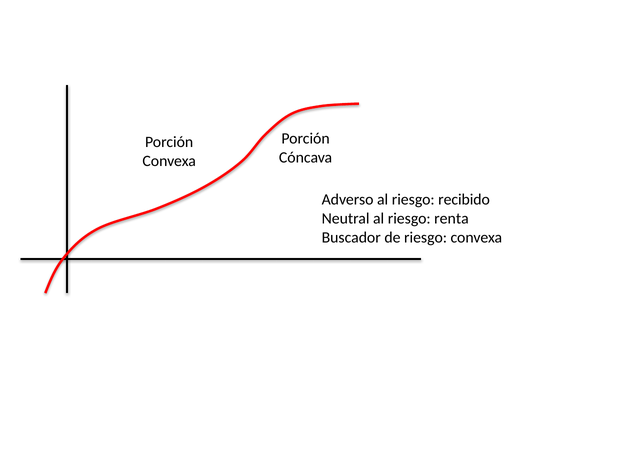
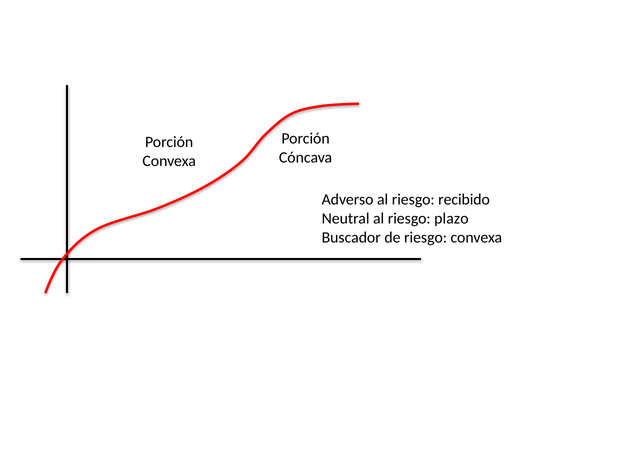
renta: renta -> plazo
